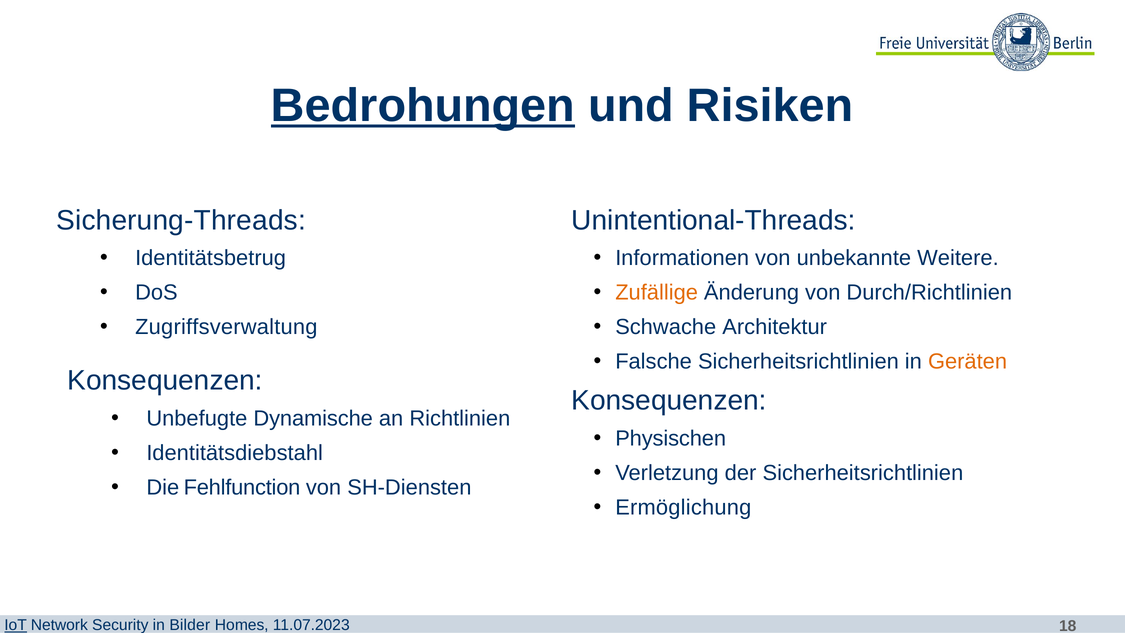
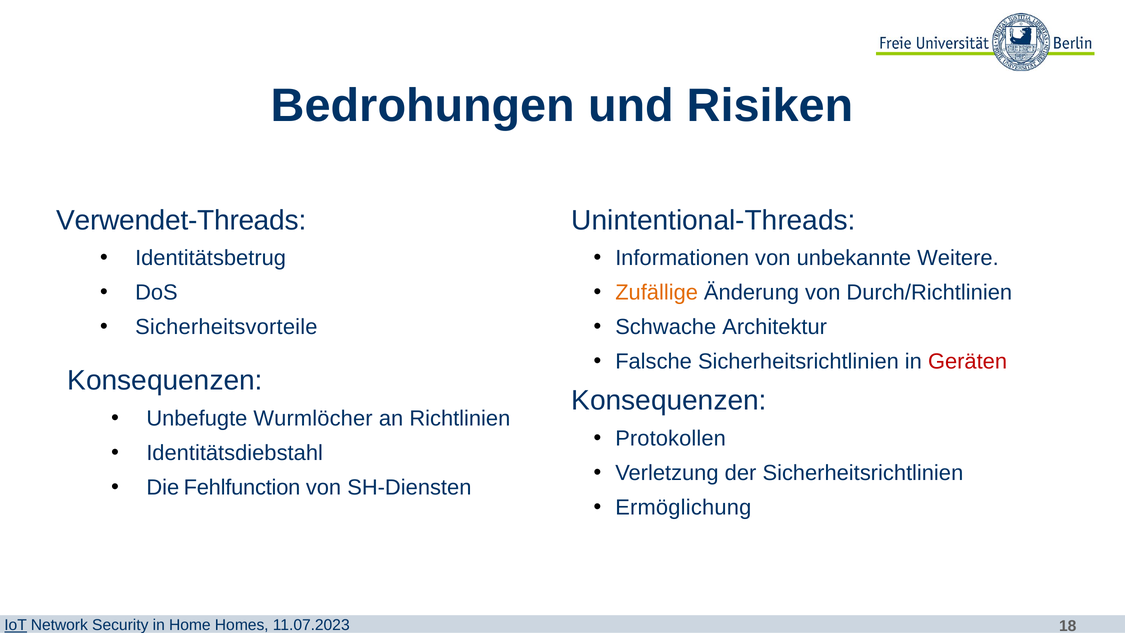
Bedrohungen underline: present -> none
Sicherung-Threads: Sicherung-Threads -> Verwendet-Threads
Zugriffsverwaltung: Zugriffsverwaltung -> Sicherheitsvorteile
Geräten colour: orange -> red
Dynamische: Dynamische -> Wurmlöcher
Physischen: Physischen -> Protokollen
Bilder: Bilder -> Home
